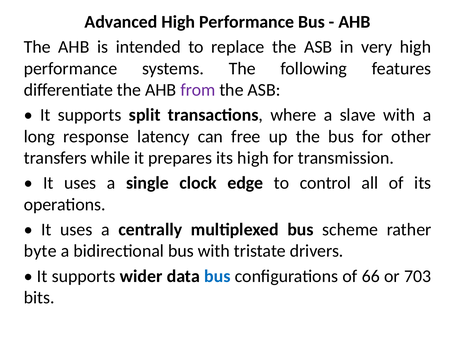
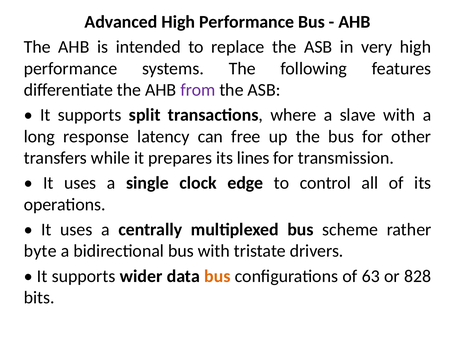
its high: high -> lines
bus at (217, 276) colour: blue -> orange
66: 66 -> 63
703: 703 -> 828
